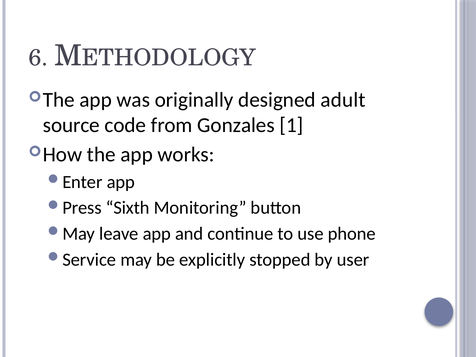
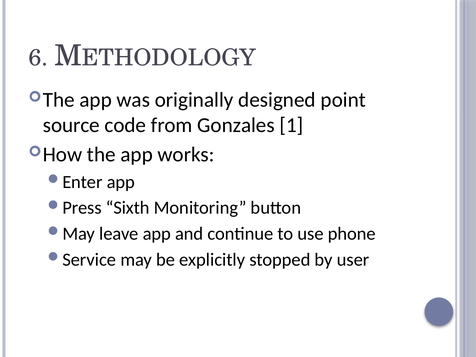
adult: adult -> point
